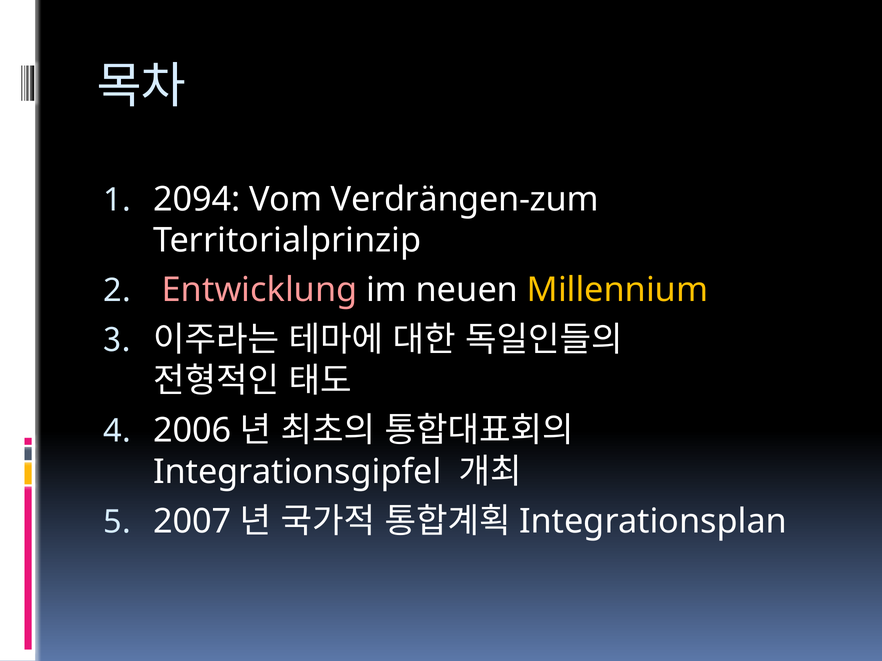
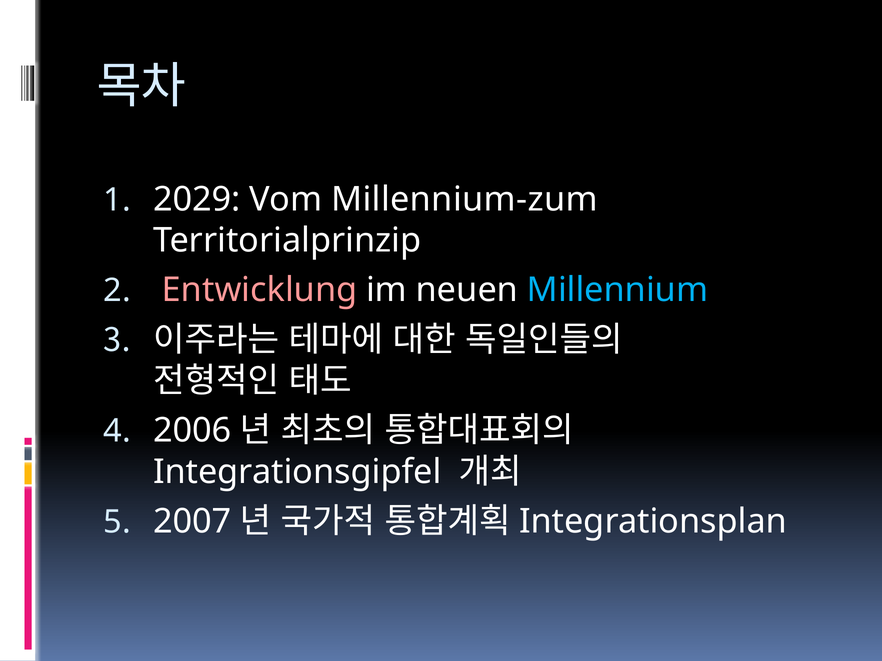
2094: 2094 -> 2029
Verdrängen-zum: Verdrängen-zum -> Millennium-zum
Millennium colour: yellow -> light blue
